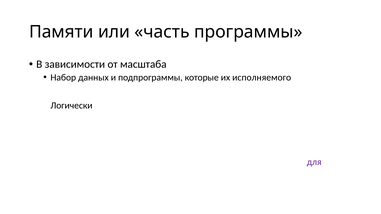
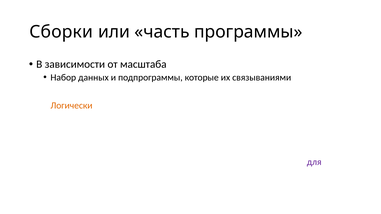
Памяти: Памяти -> Сборки
исполняемого: исполняемого -> связываниями
Логически colour: black -> orange
